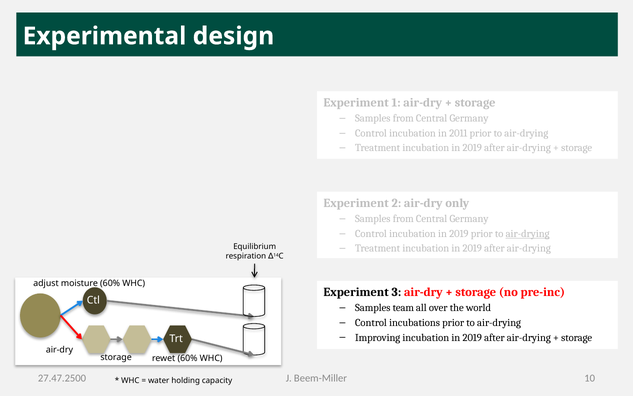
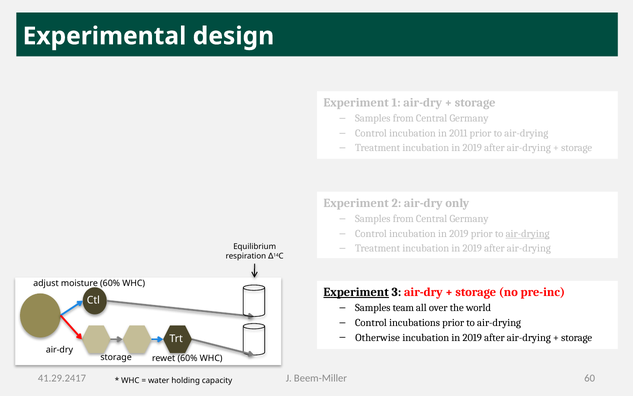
Experiment at (356, 292) underline: none -> present
Improving: Improving -> Otherwise
10: 10 -> 60
27.47.2500: 27.47.2500 -> 41.29.2417
